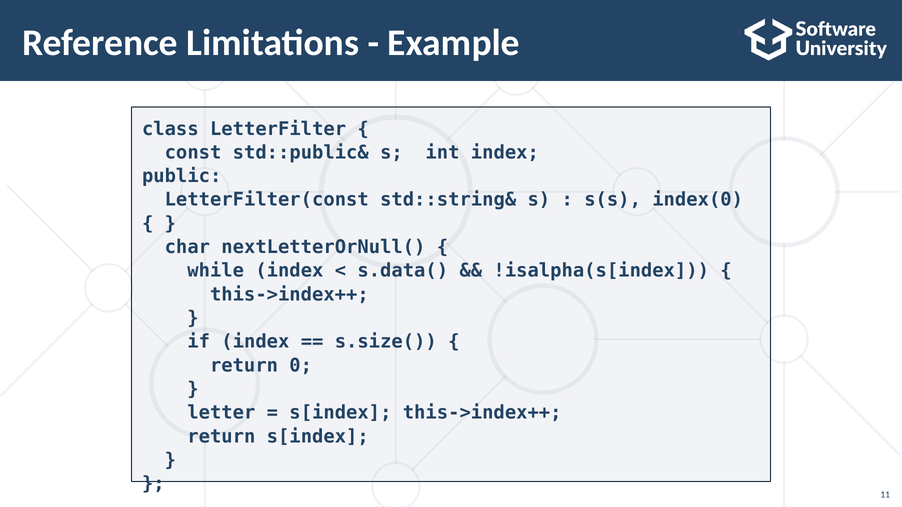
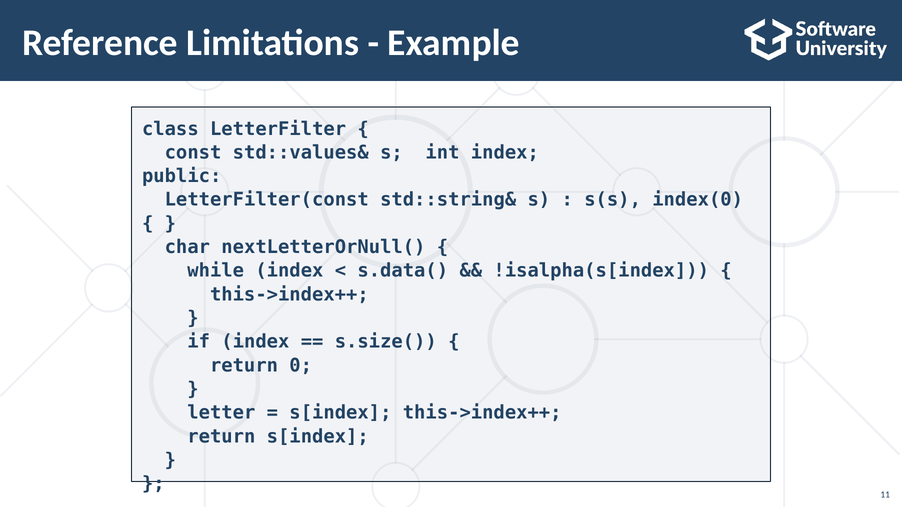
std::public&: std::public& -> std::values&
